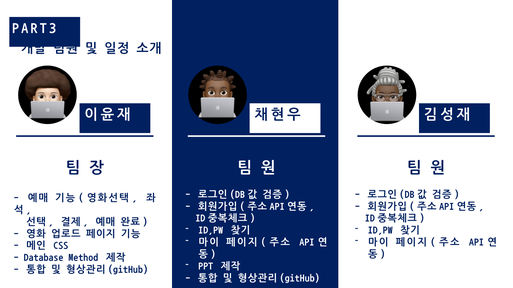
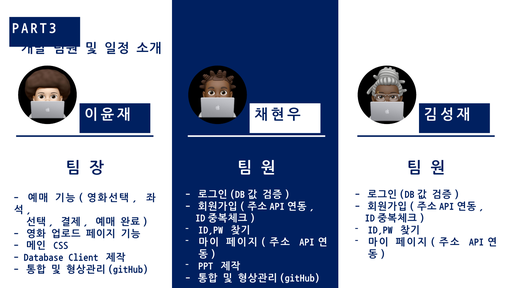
Method: Method -> Client
